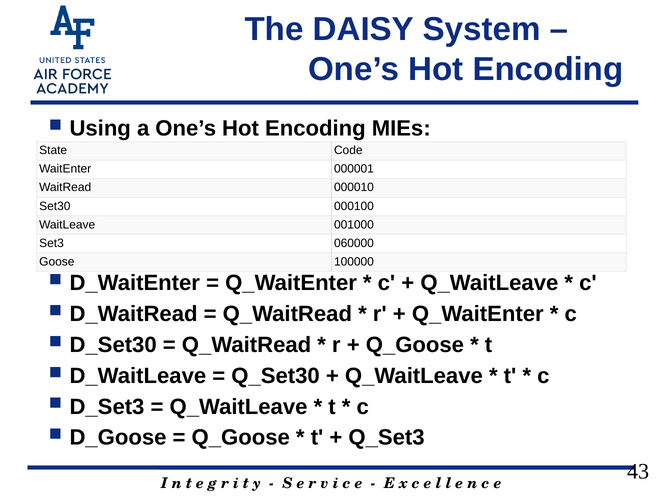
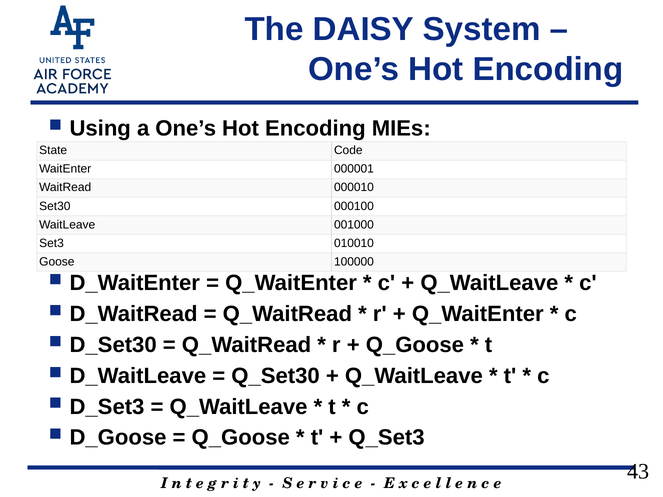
060000: 060000 -> 010010
